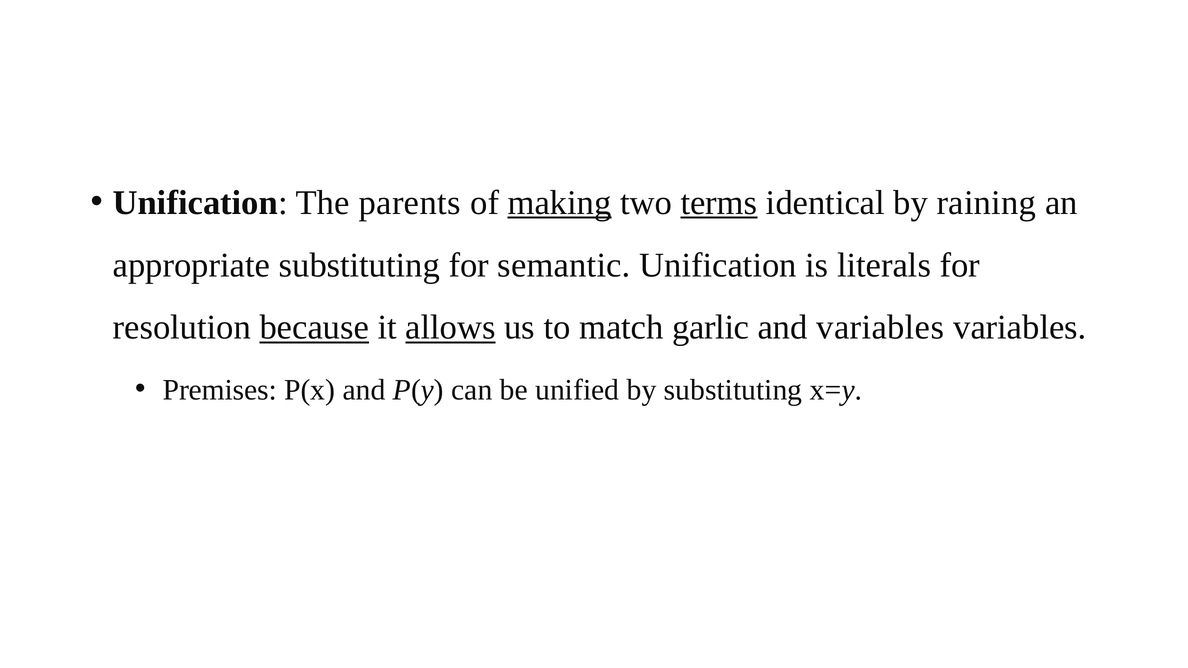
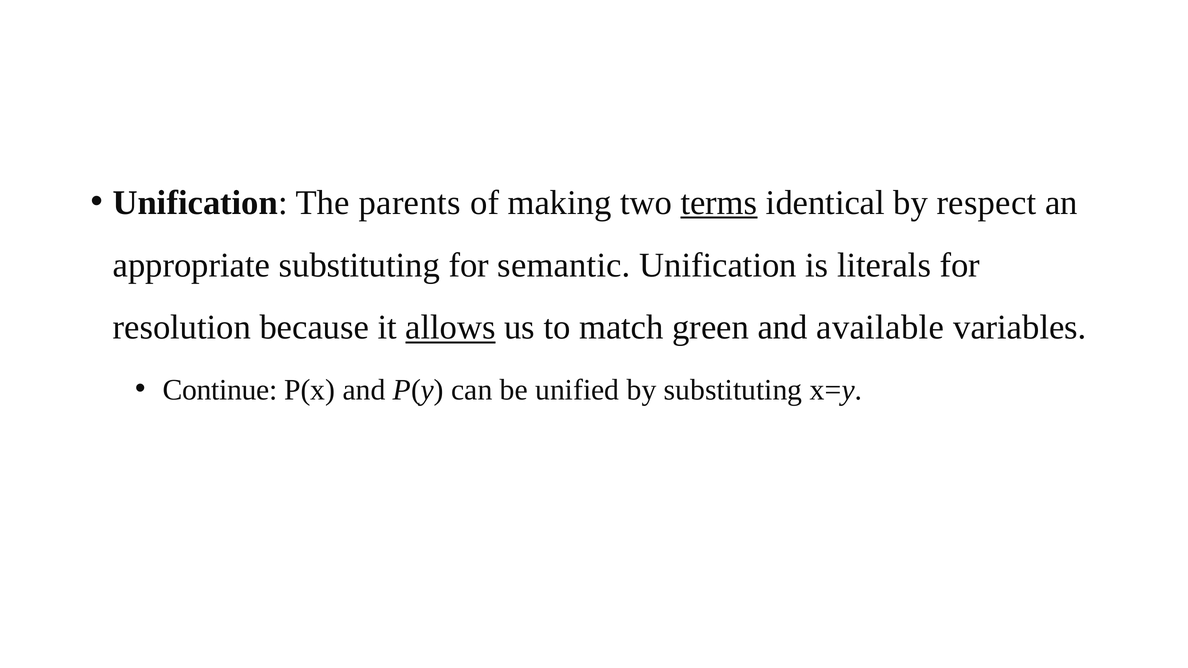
making underline: present -> none
raining: raining -> respect
because underline: present -> none
garlic: garlic -> green
and variables: variables -> available
Premises: Premises -> Continue
